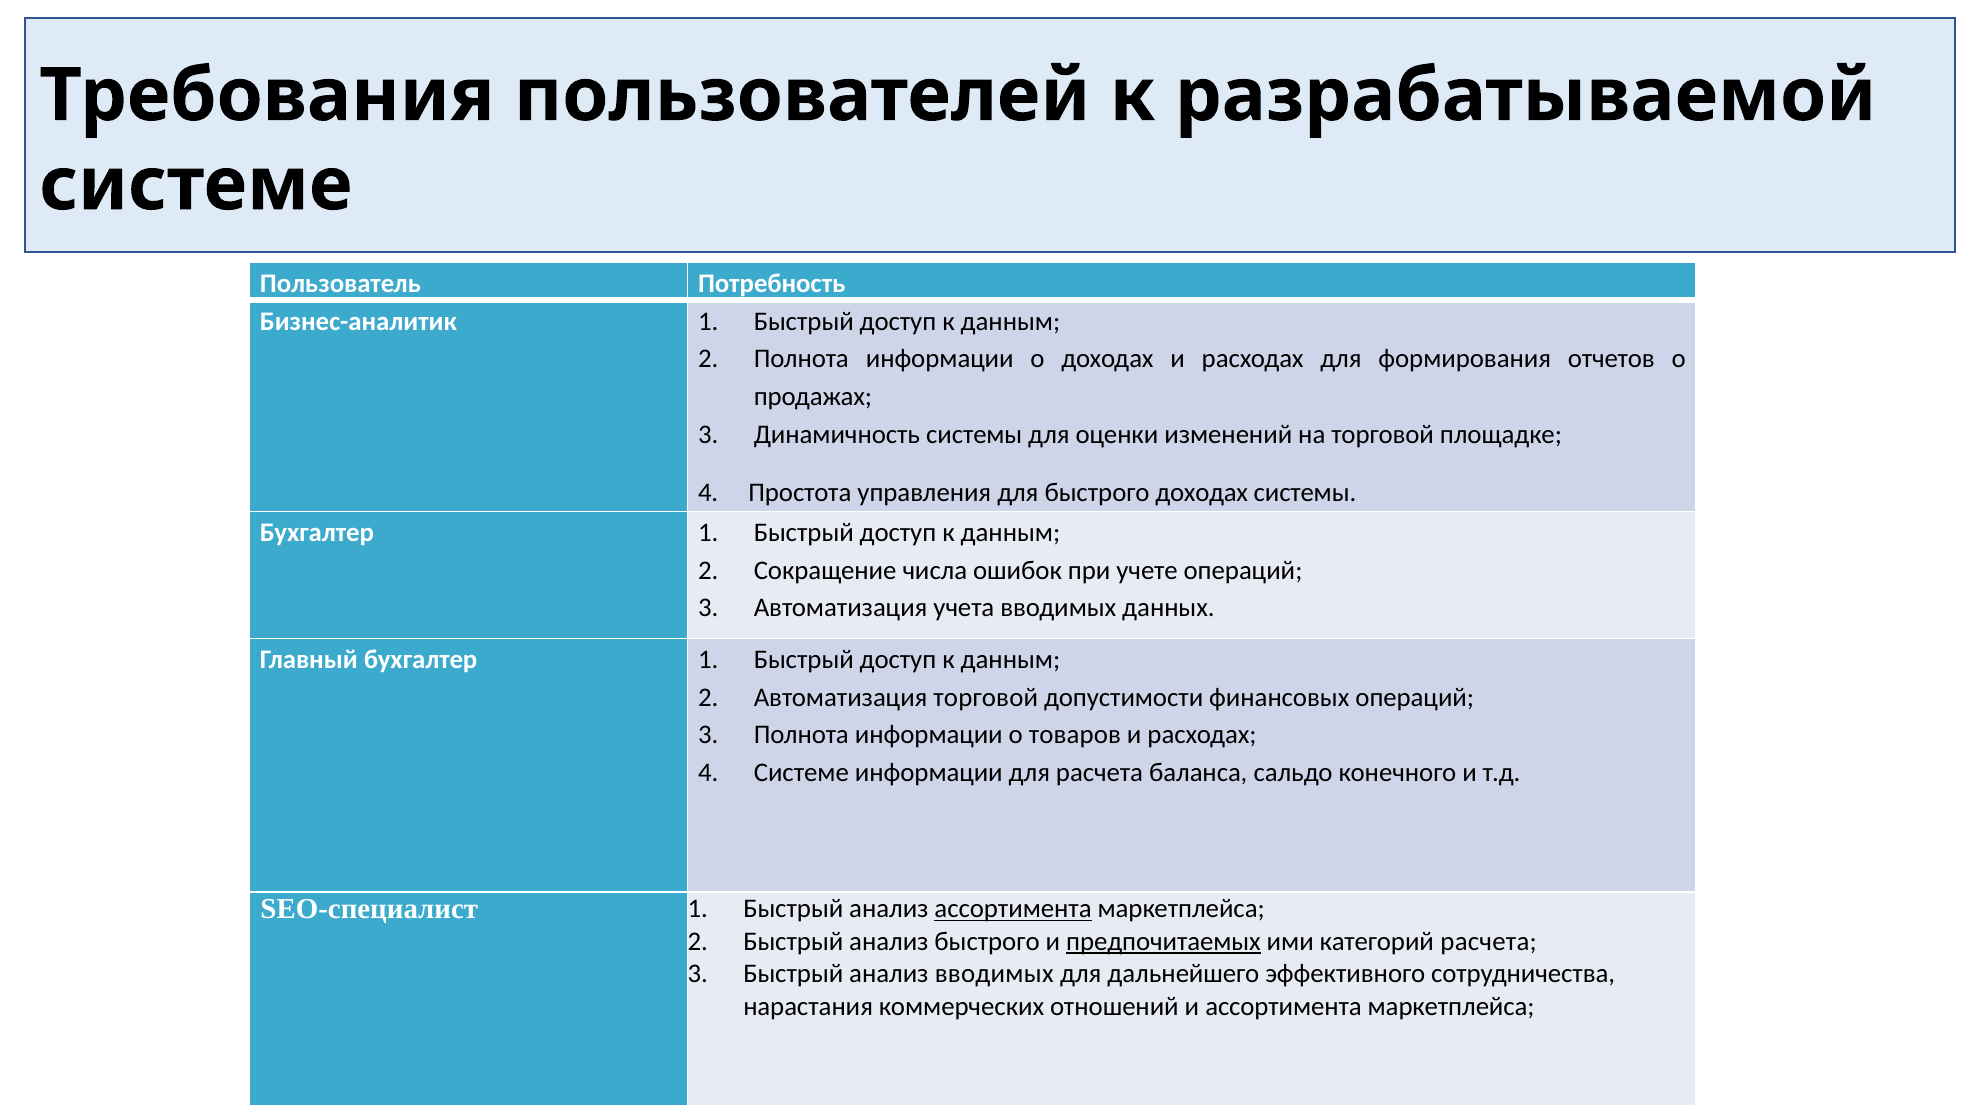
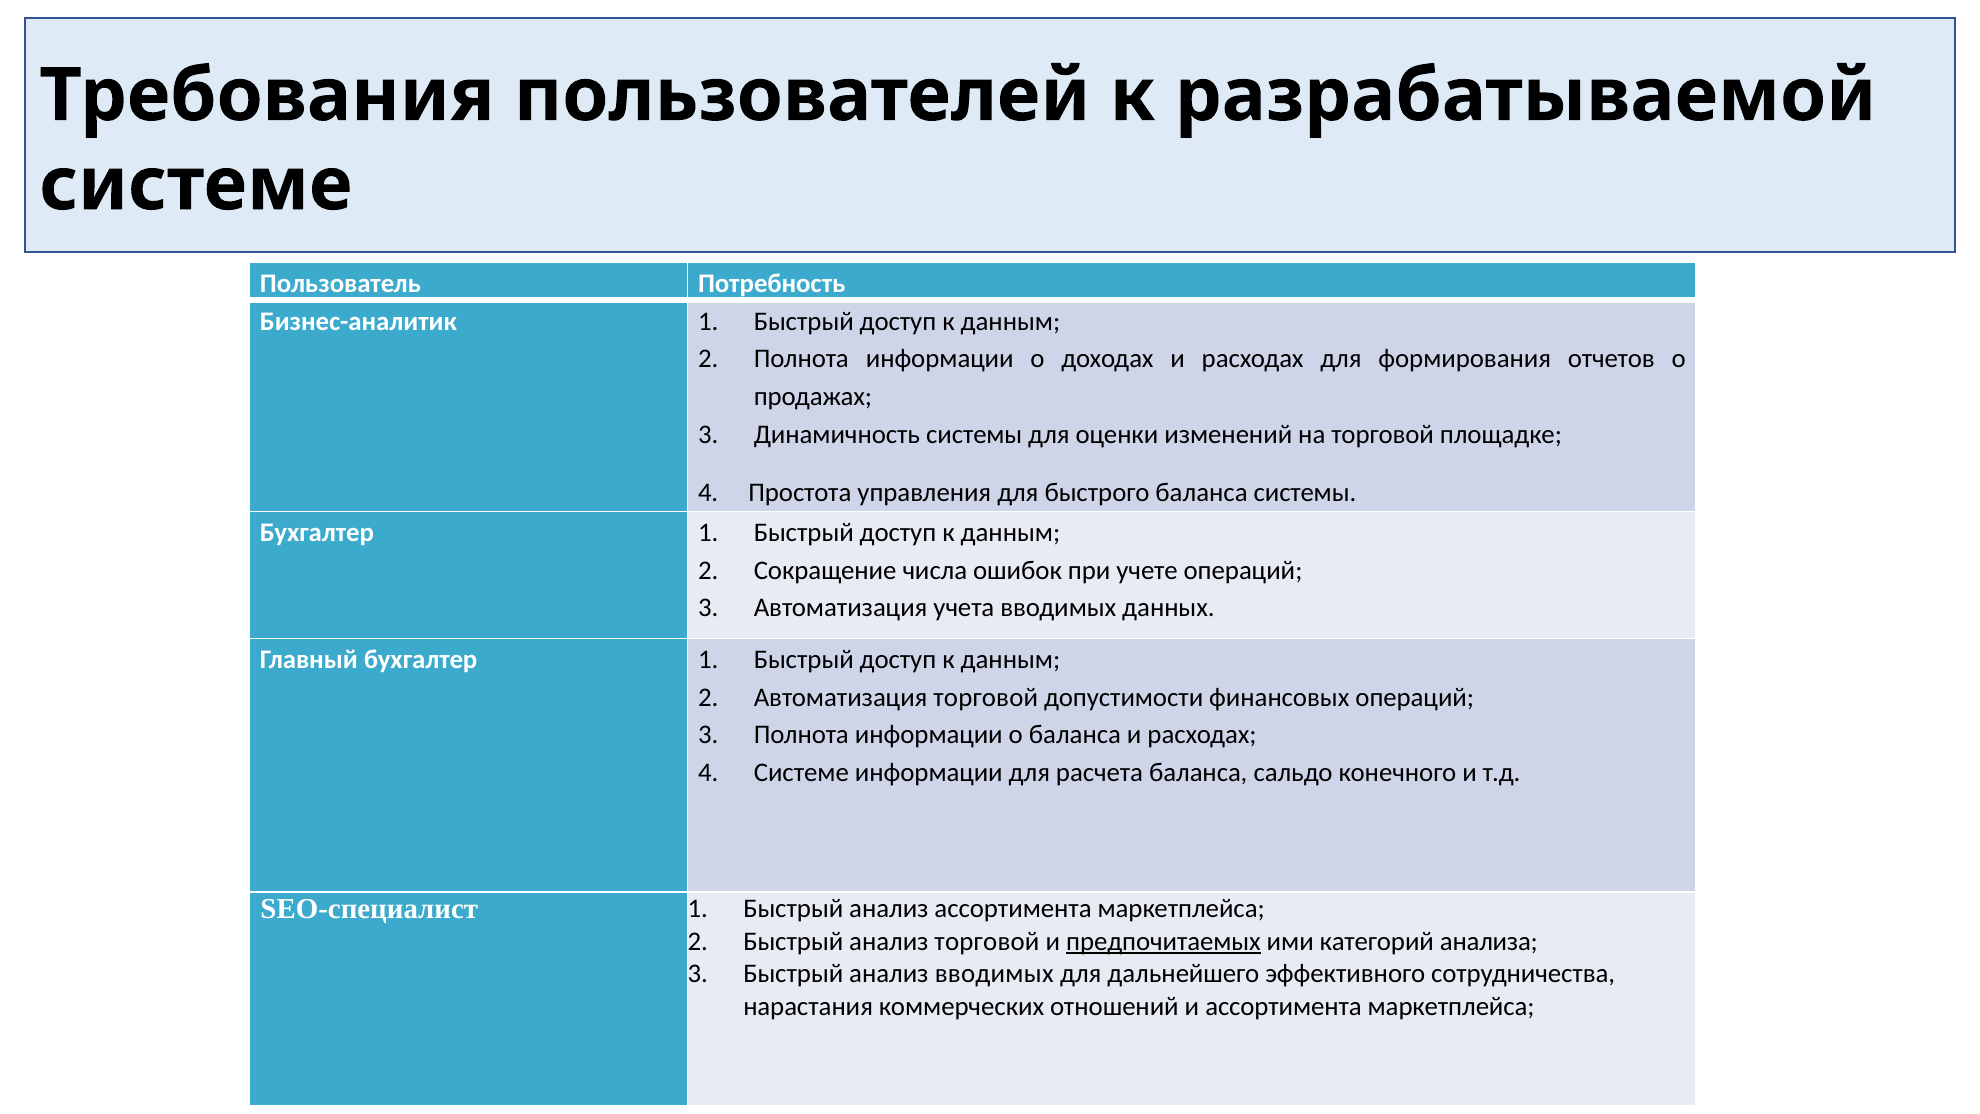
быстрого доходах: доходах -> баланса
о товаров: товаров -> баланса
ассортимента at (1013, 909) underline: present -> none
анализ быстрого: быстрого -> торговой
категорий расчета: расчета -> анализа
